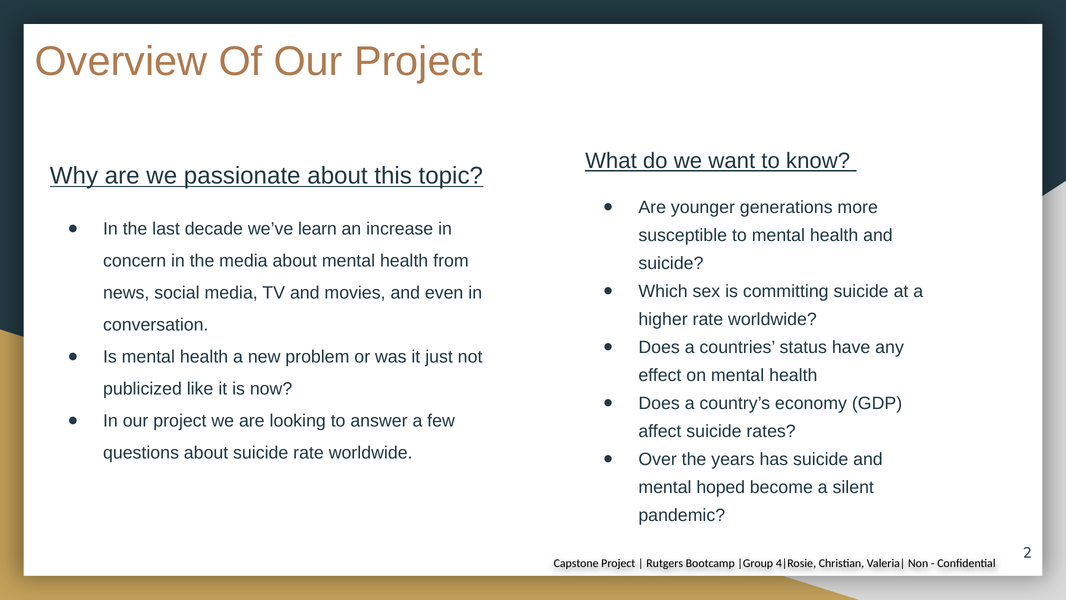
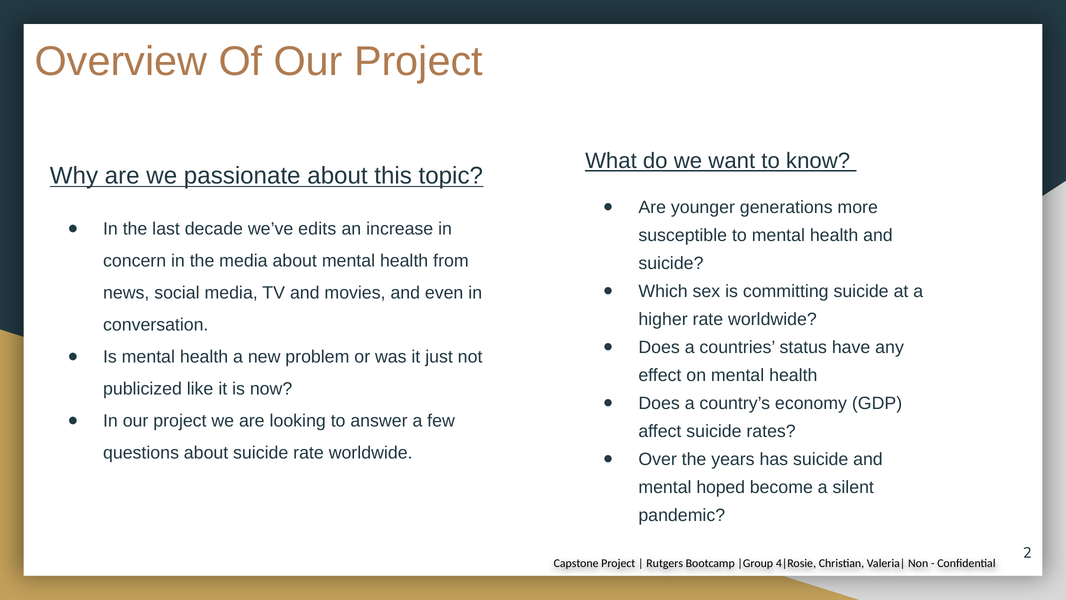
learn: learn -> edits
